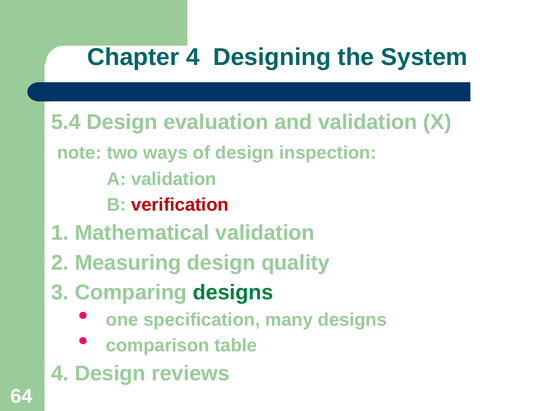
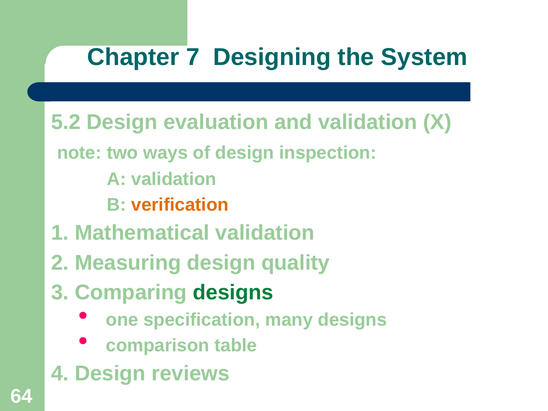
Chapter 4: 4 -> 7
5.4: 5.4 -> 5.2
verification colour: red -> orange
